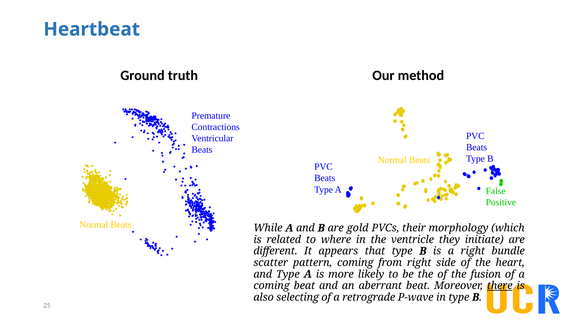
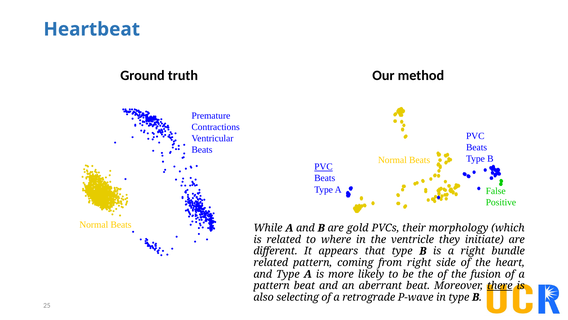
PVC at (323, 167) underline: none -> present
scatter at (271, 262): scatter -> related
coming at (272, 285): coming -> pattern
